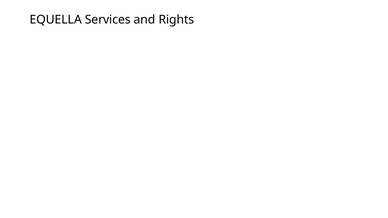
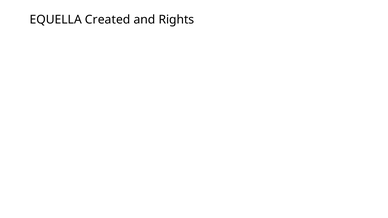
Services: Services -> Created
